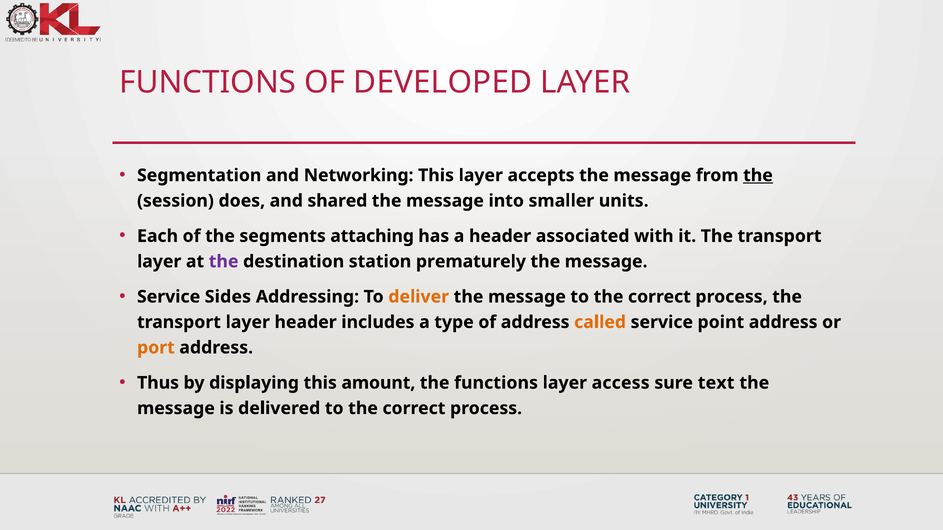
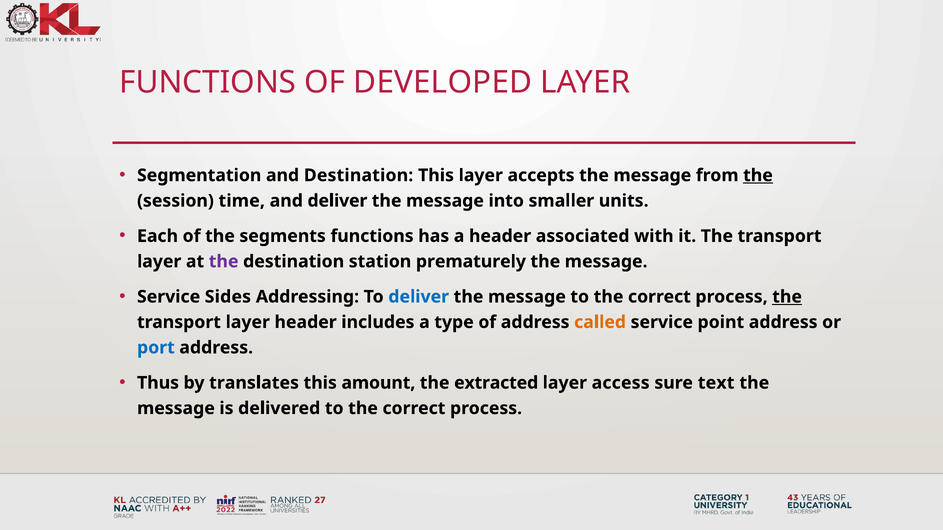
and Networking: Networking -> Destination
does: does -> time
and shared: shared -> deliver
segments attaching: attaching -> functions
deliver at (419, 297) colour: orange -> blue
the at (787, 297) underline: none -> present
port colour: orange -> blue
displaying: displaying -> translates
the functions: functions -> extracted
